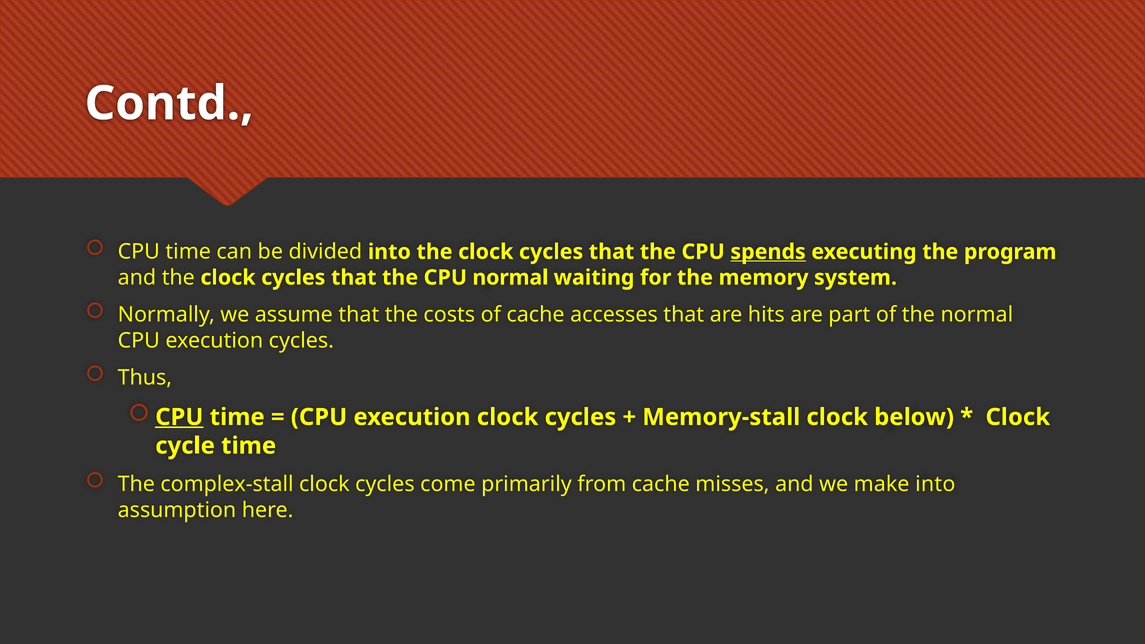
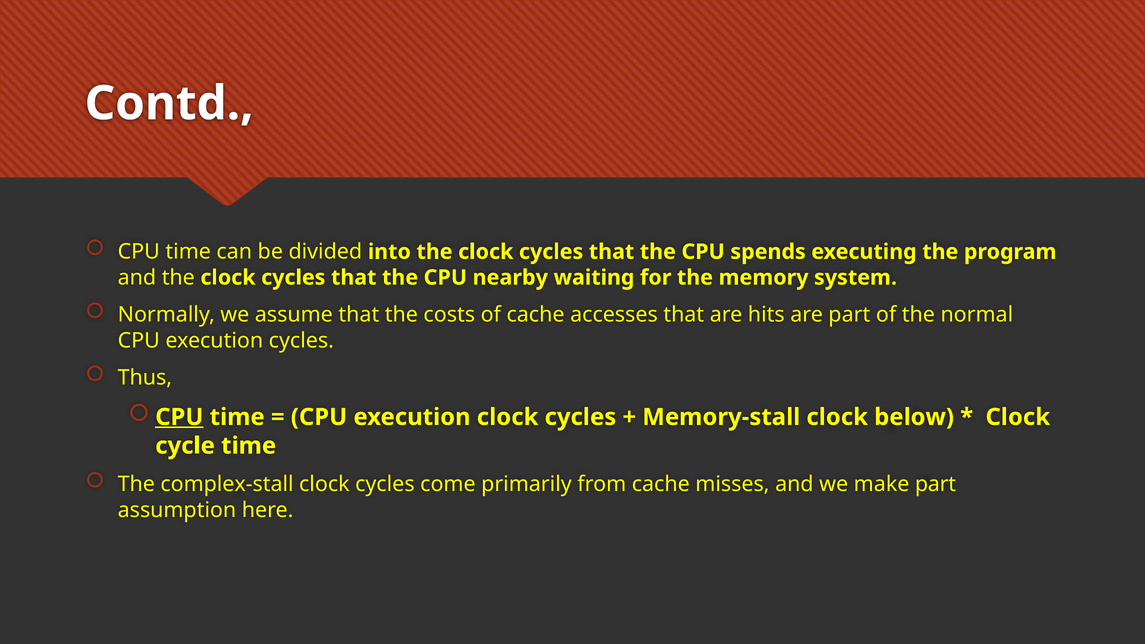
spends underline: present -> none
CPU normal: normal -> nearby
make into: into -> part
